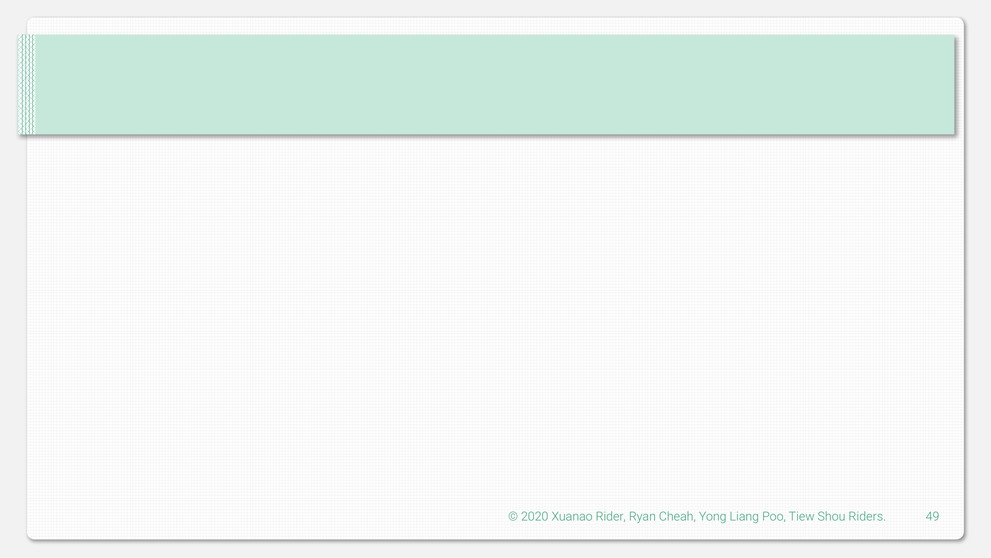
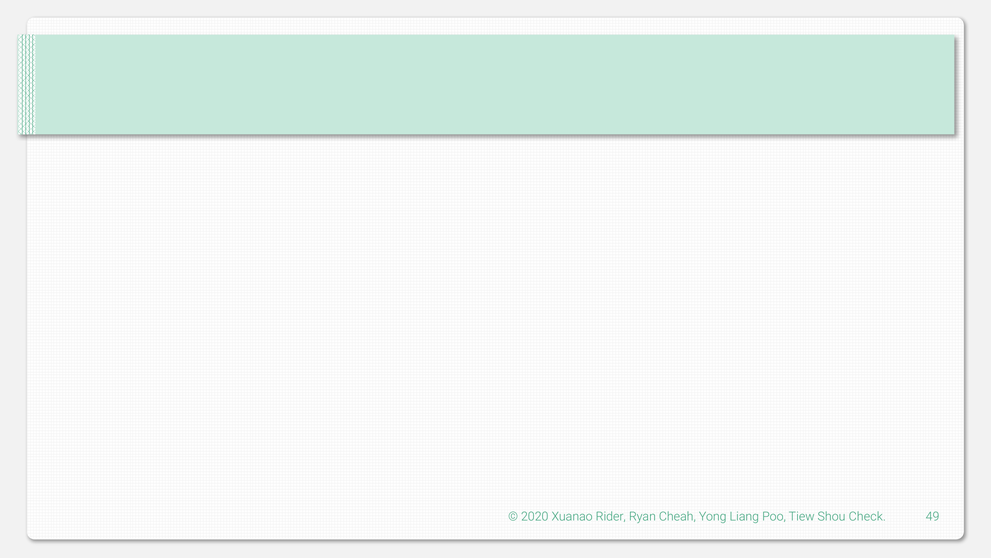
Riders: Riders -> Check
